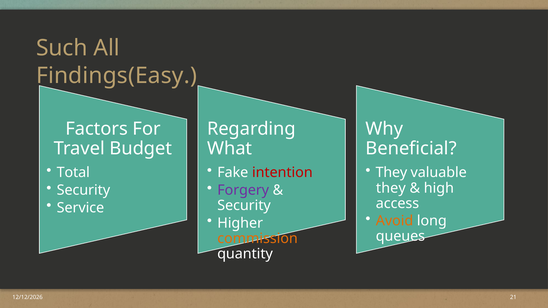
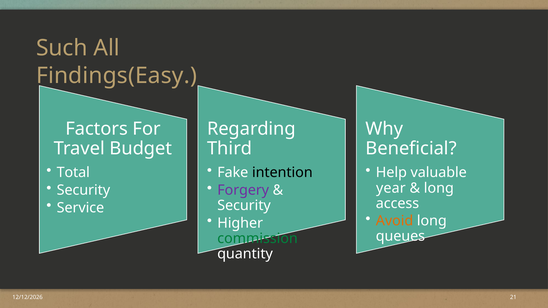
What: What -> Third
intention colour: red -> black
They at (391, 173): They -> Help
they at (391, 188): they -> year
high at (439, 188): high -> long
commission colour: orange -> green
